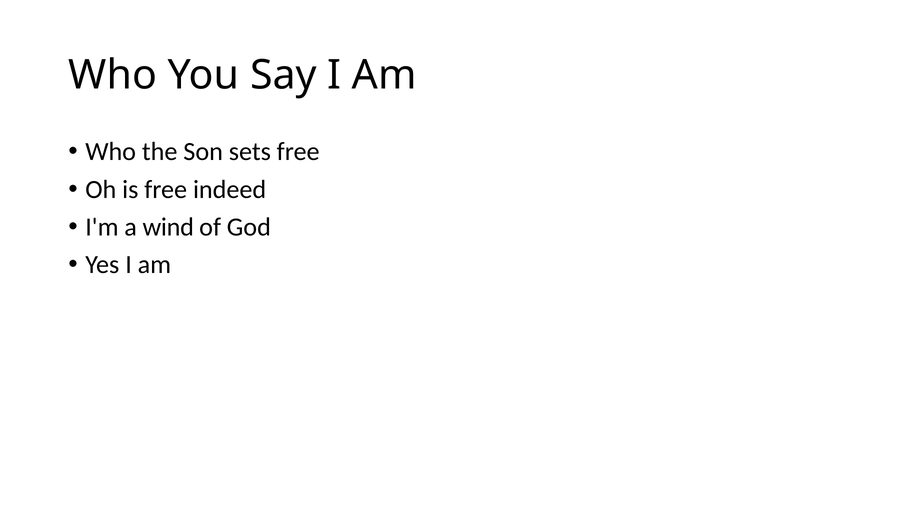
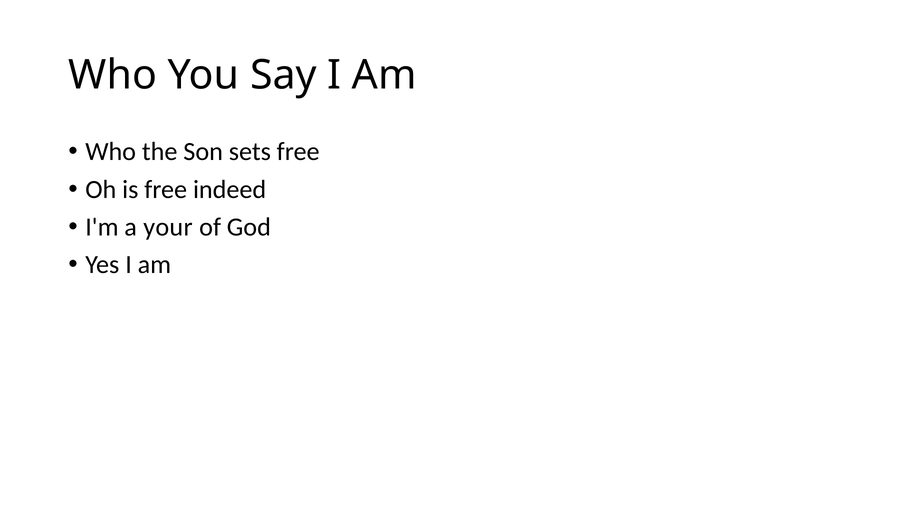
wind: wind -> your
